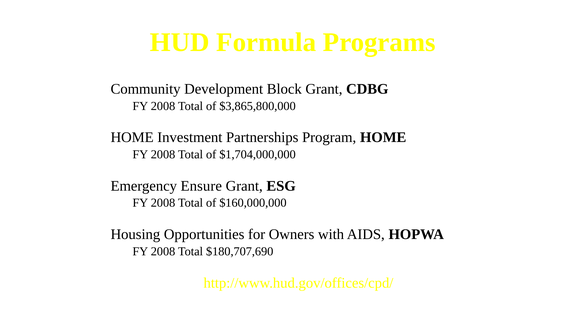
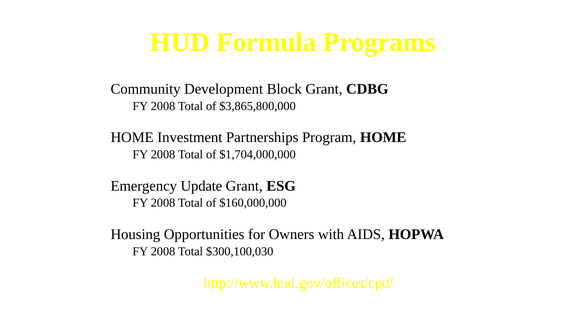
Ensure: Ensure -> Update
$180,707,690: $180,707,690 -> $300,100,030
